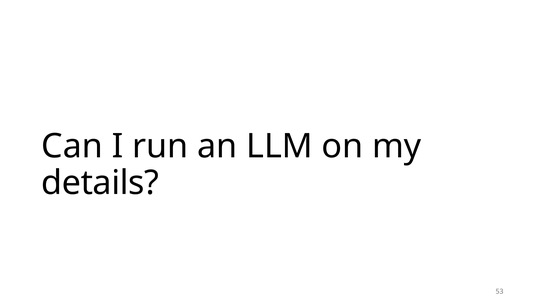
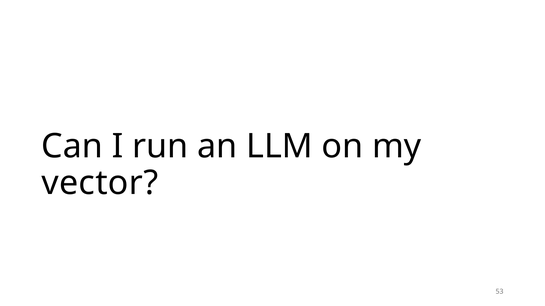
details: details -> vector
